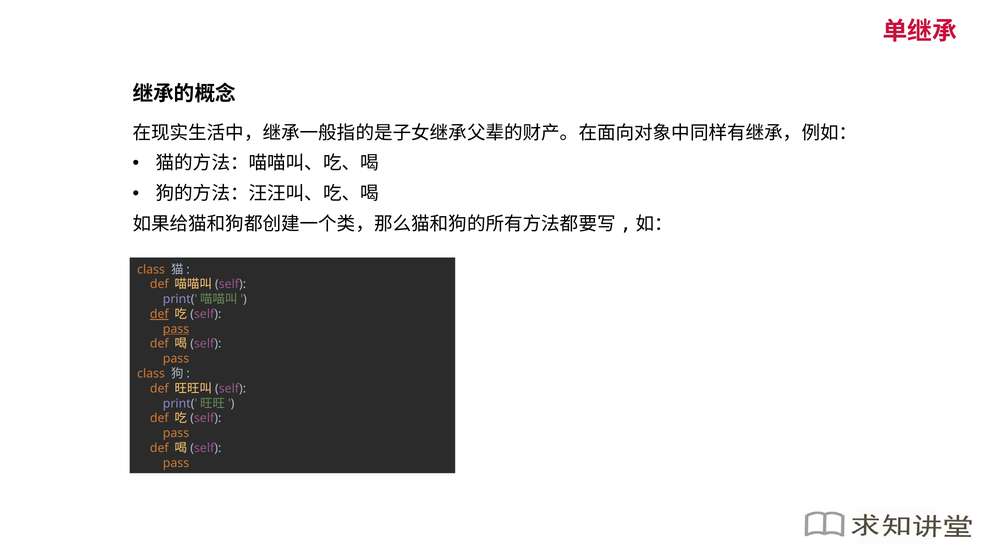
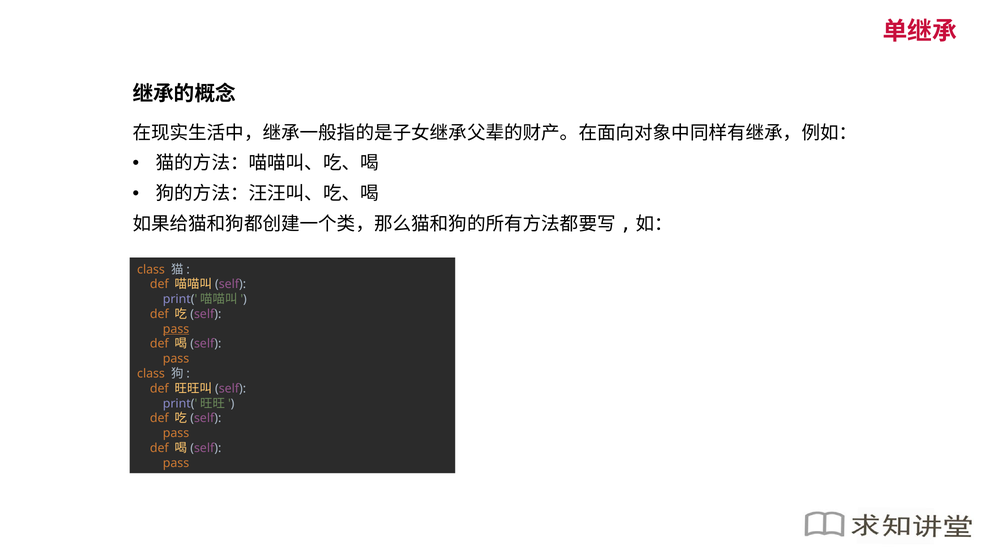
def at (159, 314) underline: present -> none
